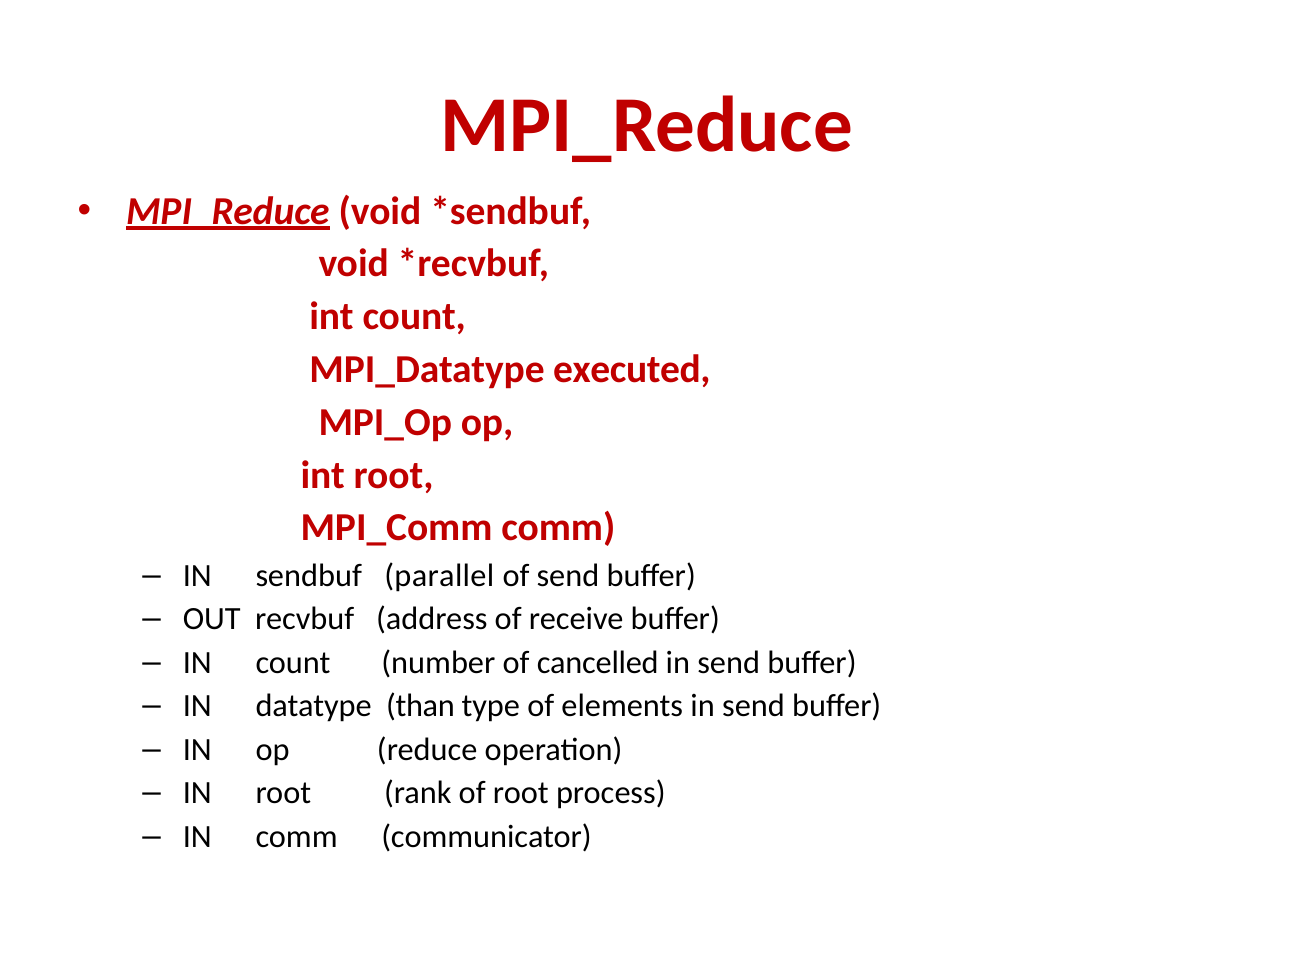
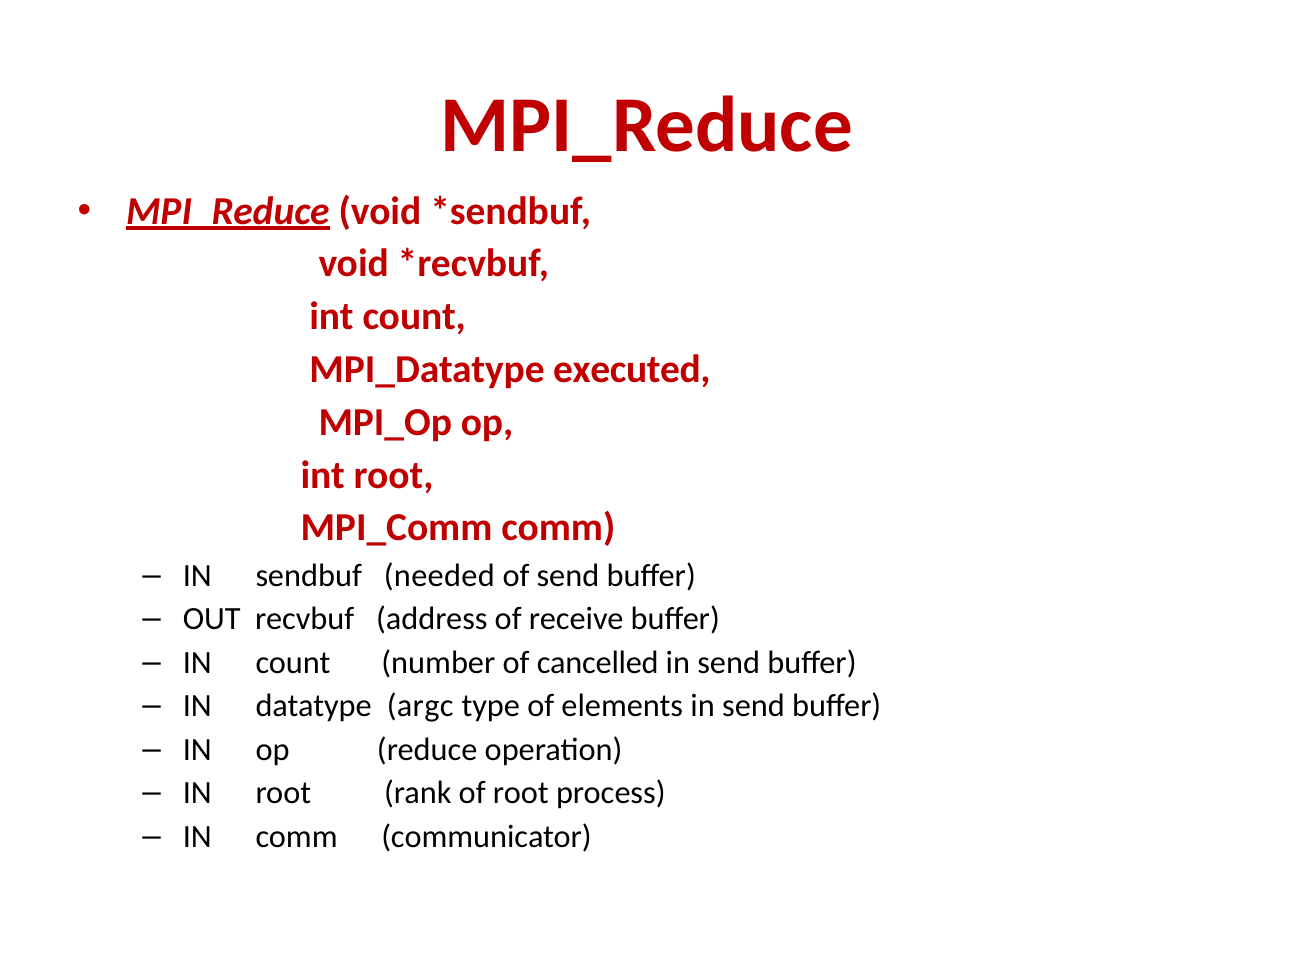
parallel: parallel -> needed
than: than -> argc
